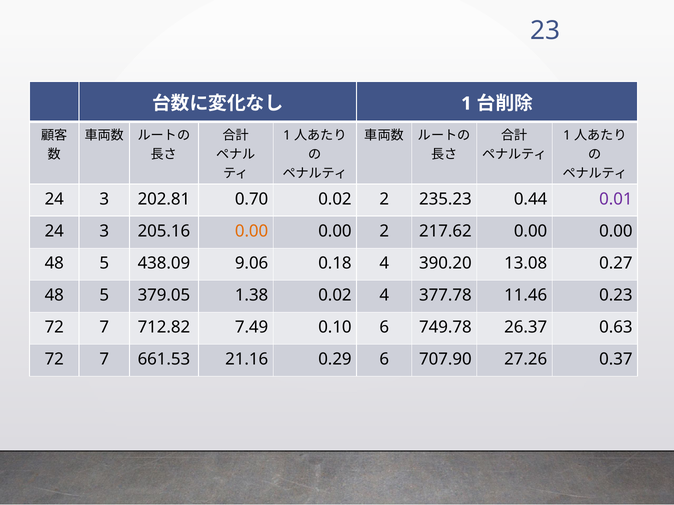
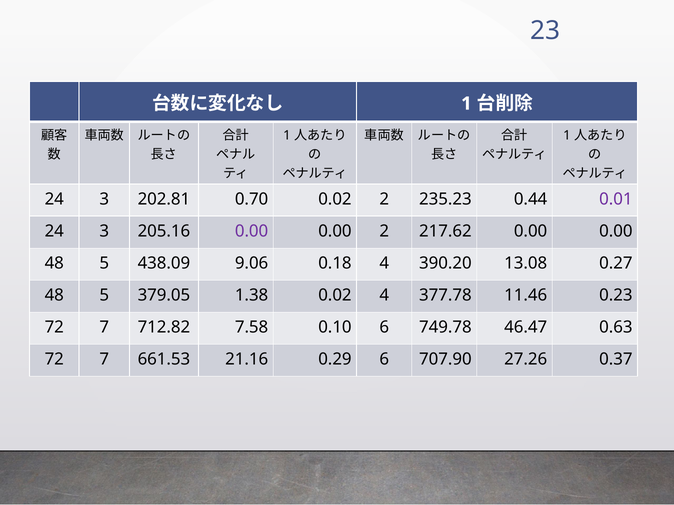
0.00 at (252, 231) colour: orange -> purple
7.49: 7.49 -> 7.58
26.37: 26.37 -> 46.47
